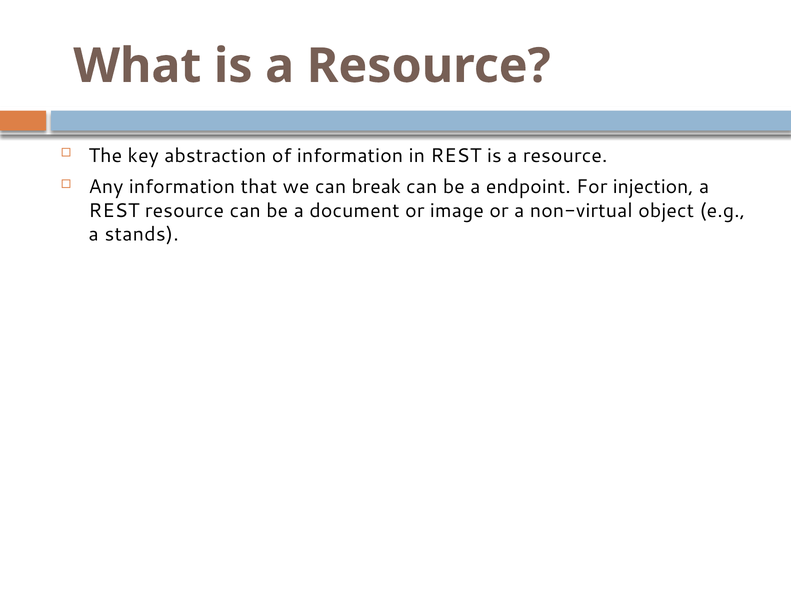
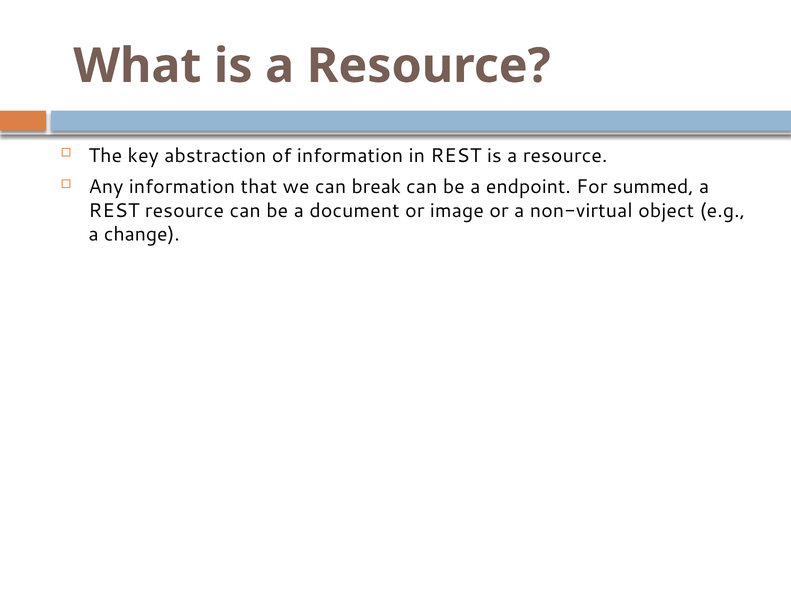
injection: injection -> summed
stands: stands -> change
